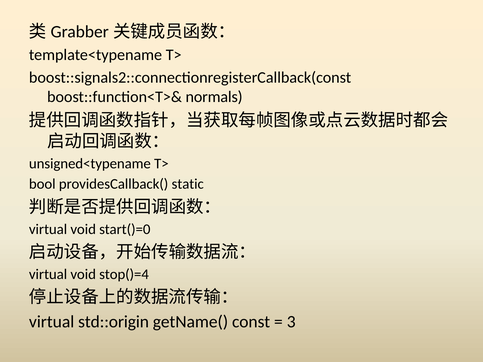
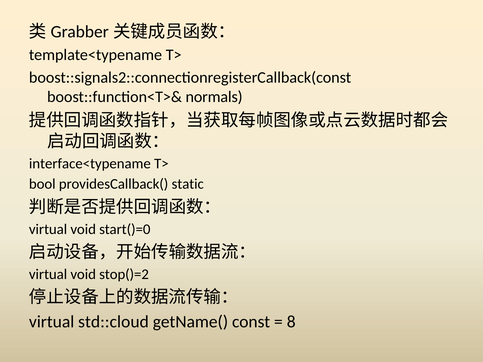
unsigned<typename: unsigned<typename -> interface<typename
stop()=4: stop()=4 -> stop()=2
std::origin: std::origin -> std::cloud
3: 3 -> 8
